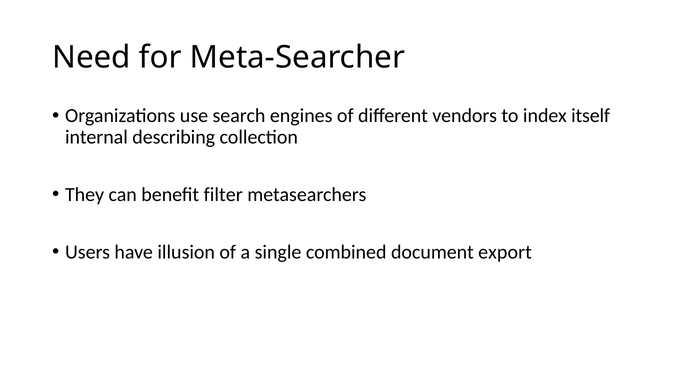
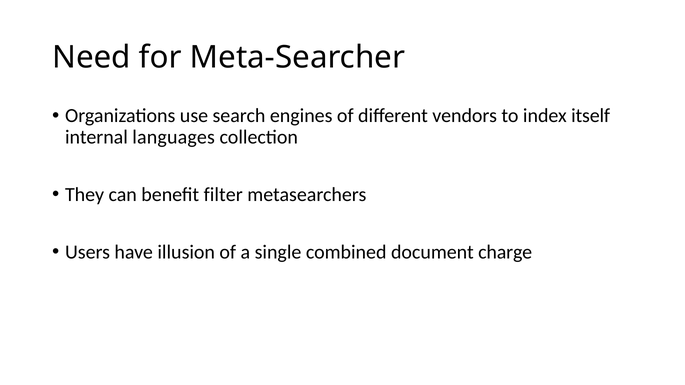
describing: describing -> languages
export: export -> charge
